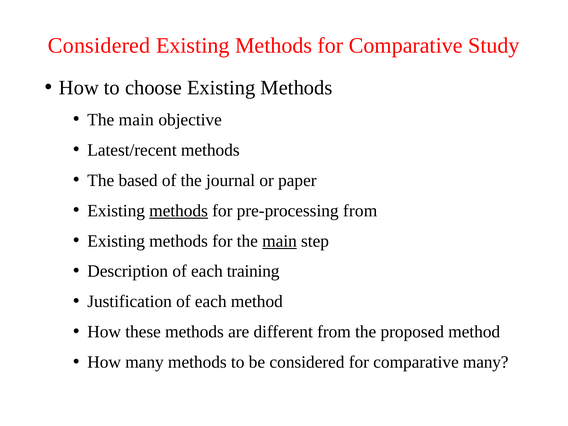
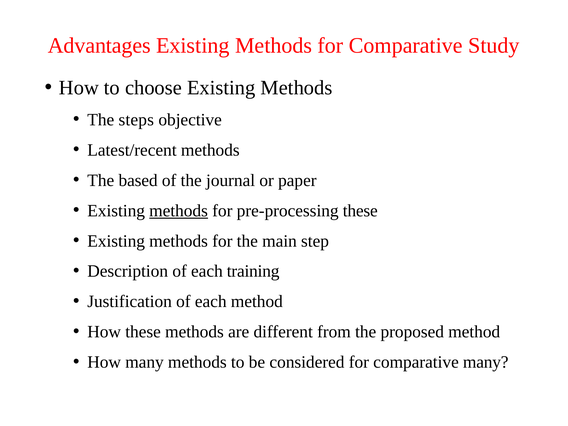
Considered at (99, 46): Considered -> Advantages
main at (136, 120): main -> steps
pre-processing from: from -> these
main at (280, 241) underline: present -> none
